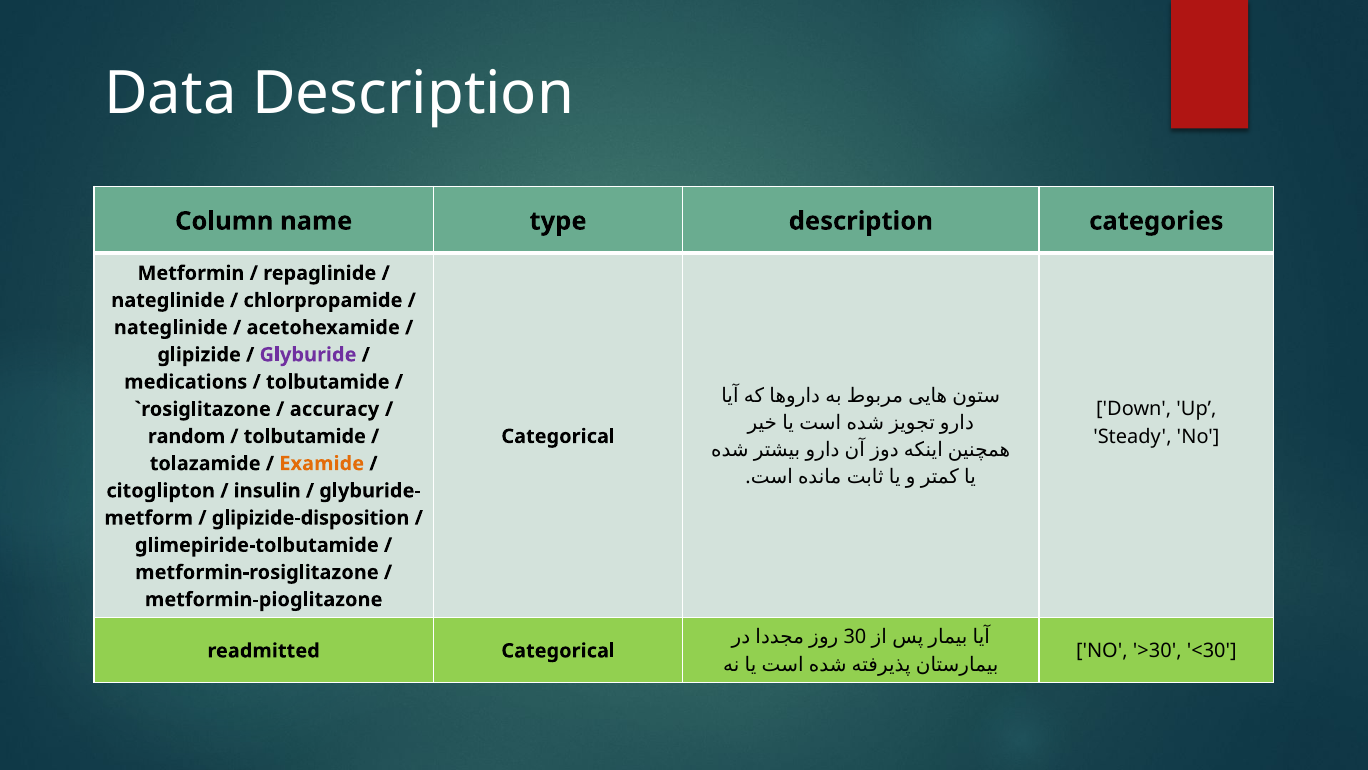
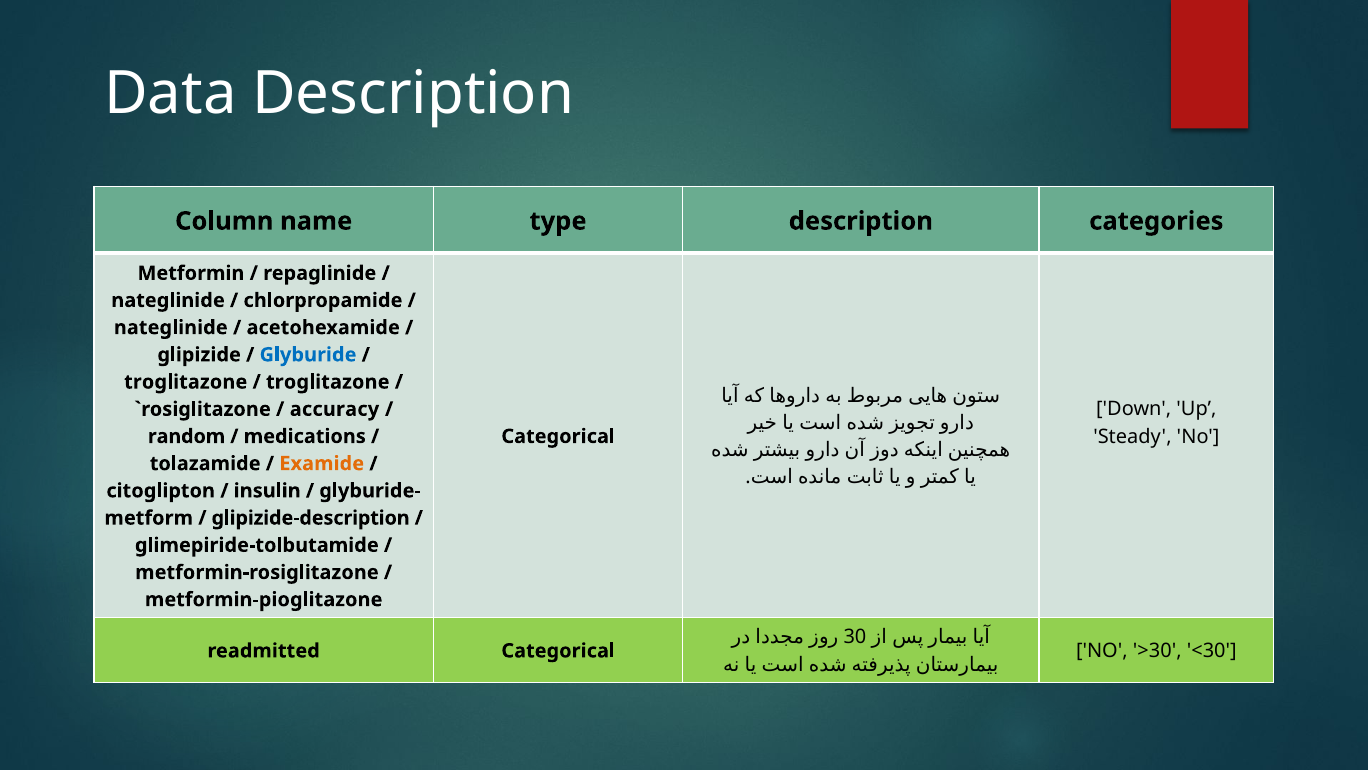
Glyburide colour: purple -> blue
medications at (186, 382): medications -> troglitazone
tolbutamide at (328, 382): tolbutamide -> troglitazone
tolbutamide at (305, 436): tolbutamide -> medications
glipizide-disposition: glipizide-disposition -> glipizide-description
